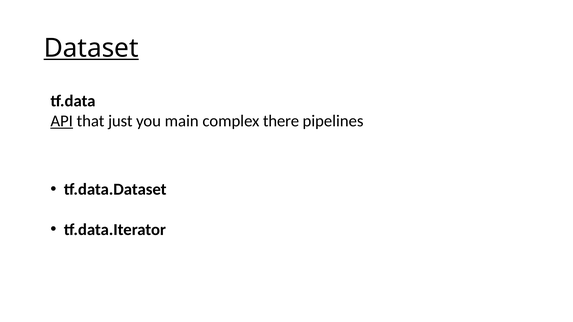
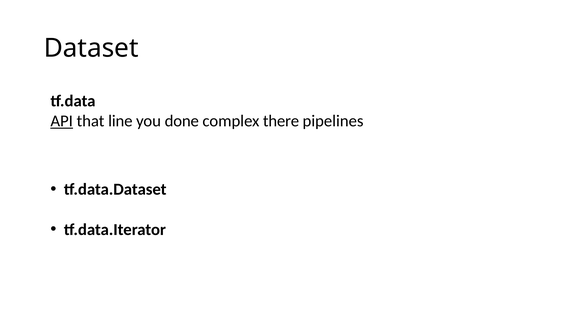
Dataset underline: present -> none
just: just -> line
main: main -> done
